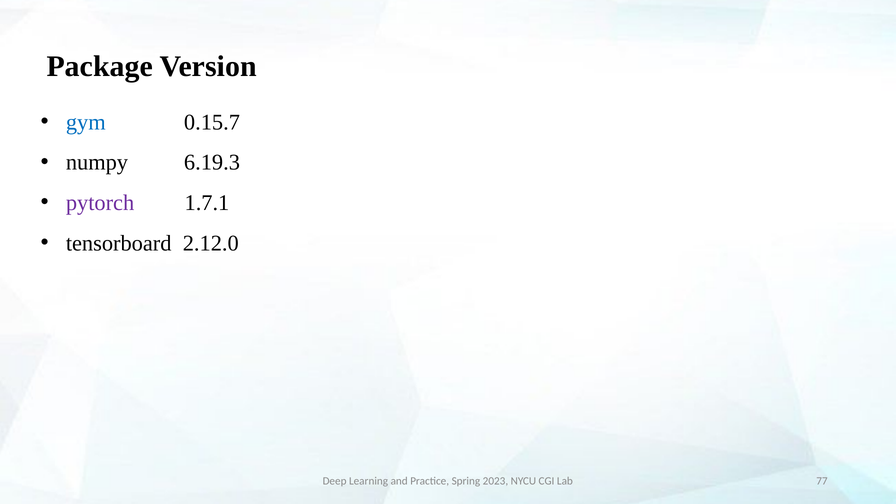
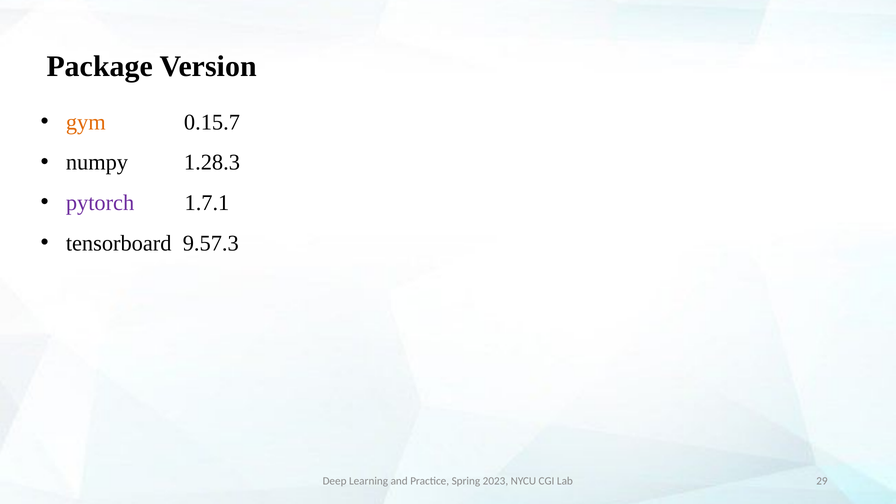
gym colour: blue -> orange
6.19.3: 6.19.3 -> 1.28.3
2.12.0: 2.12.0 -> 9.57.3
77: 77 -> 29
